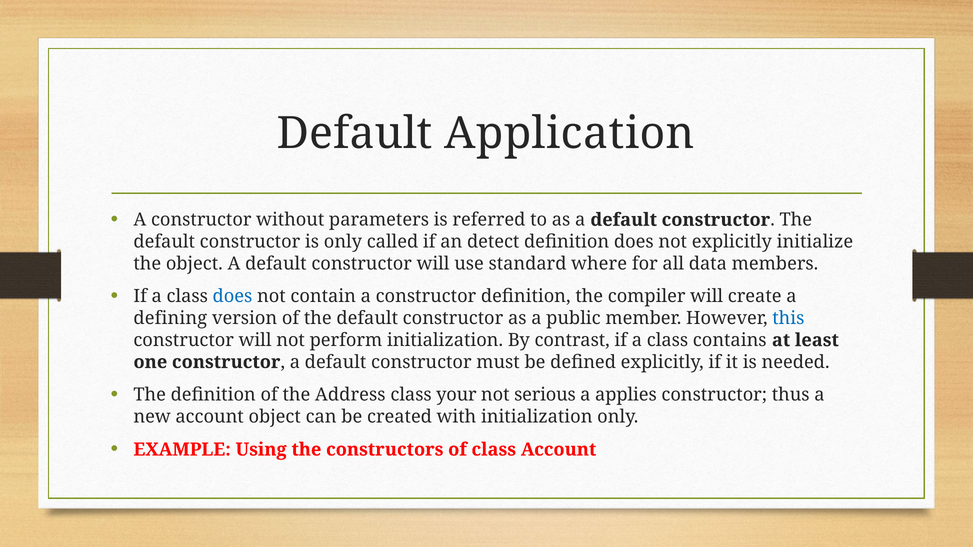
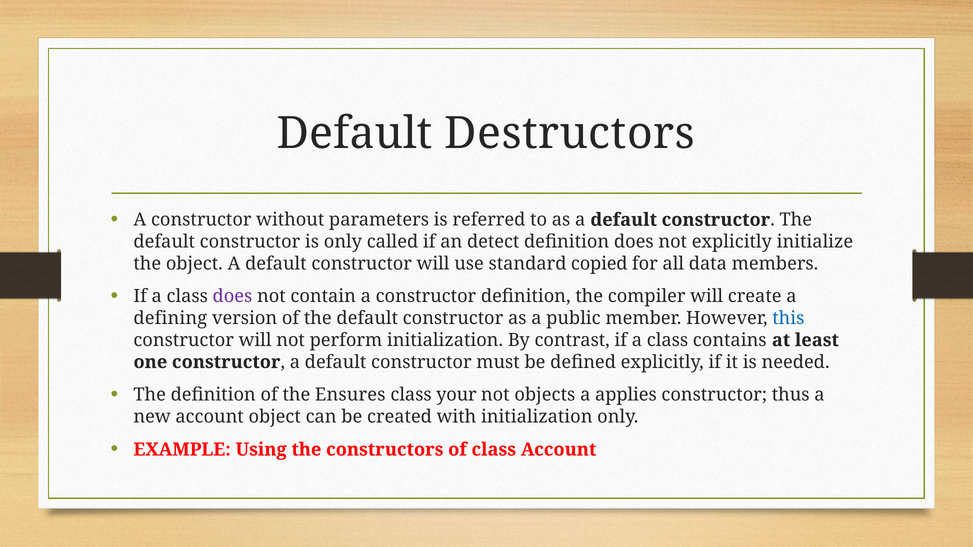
Application: Application -> Destructors
where: where -> copied
does at (232, 297) colour: blue -> purple
Address: Address -> Ensures
serious: serious -> objects
